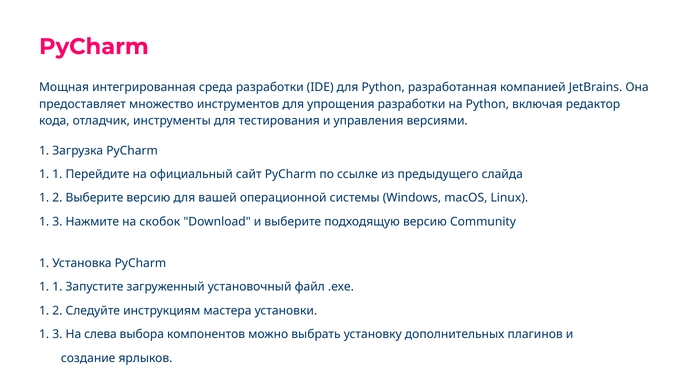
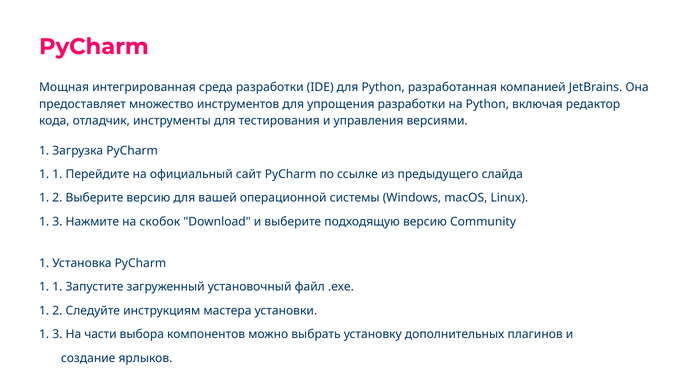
слева: слева -> части
